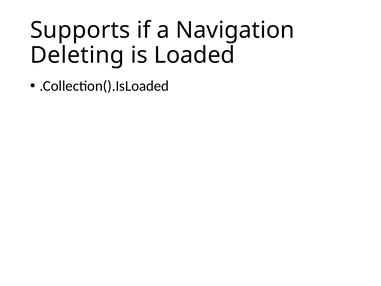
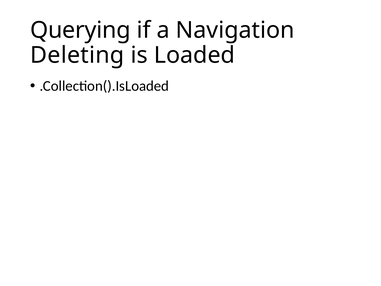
Supports: Supports -> Querying
